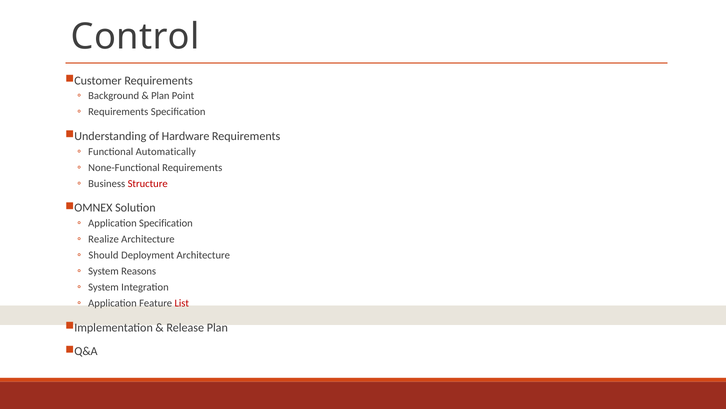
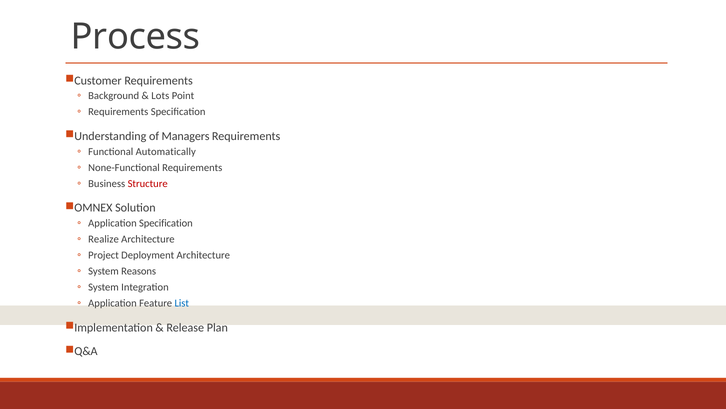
Control: Control -> Process
Plan at (160, 96): Plan -> Lots
Hardware: Hardware -> Managers
Should: Should -> Project
List colour: red -> blue
